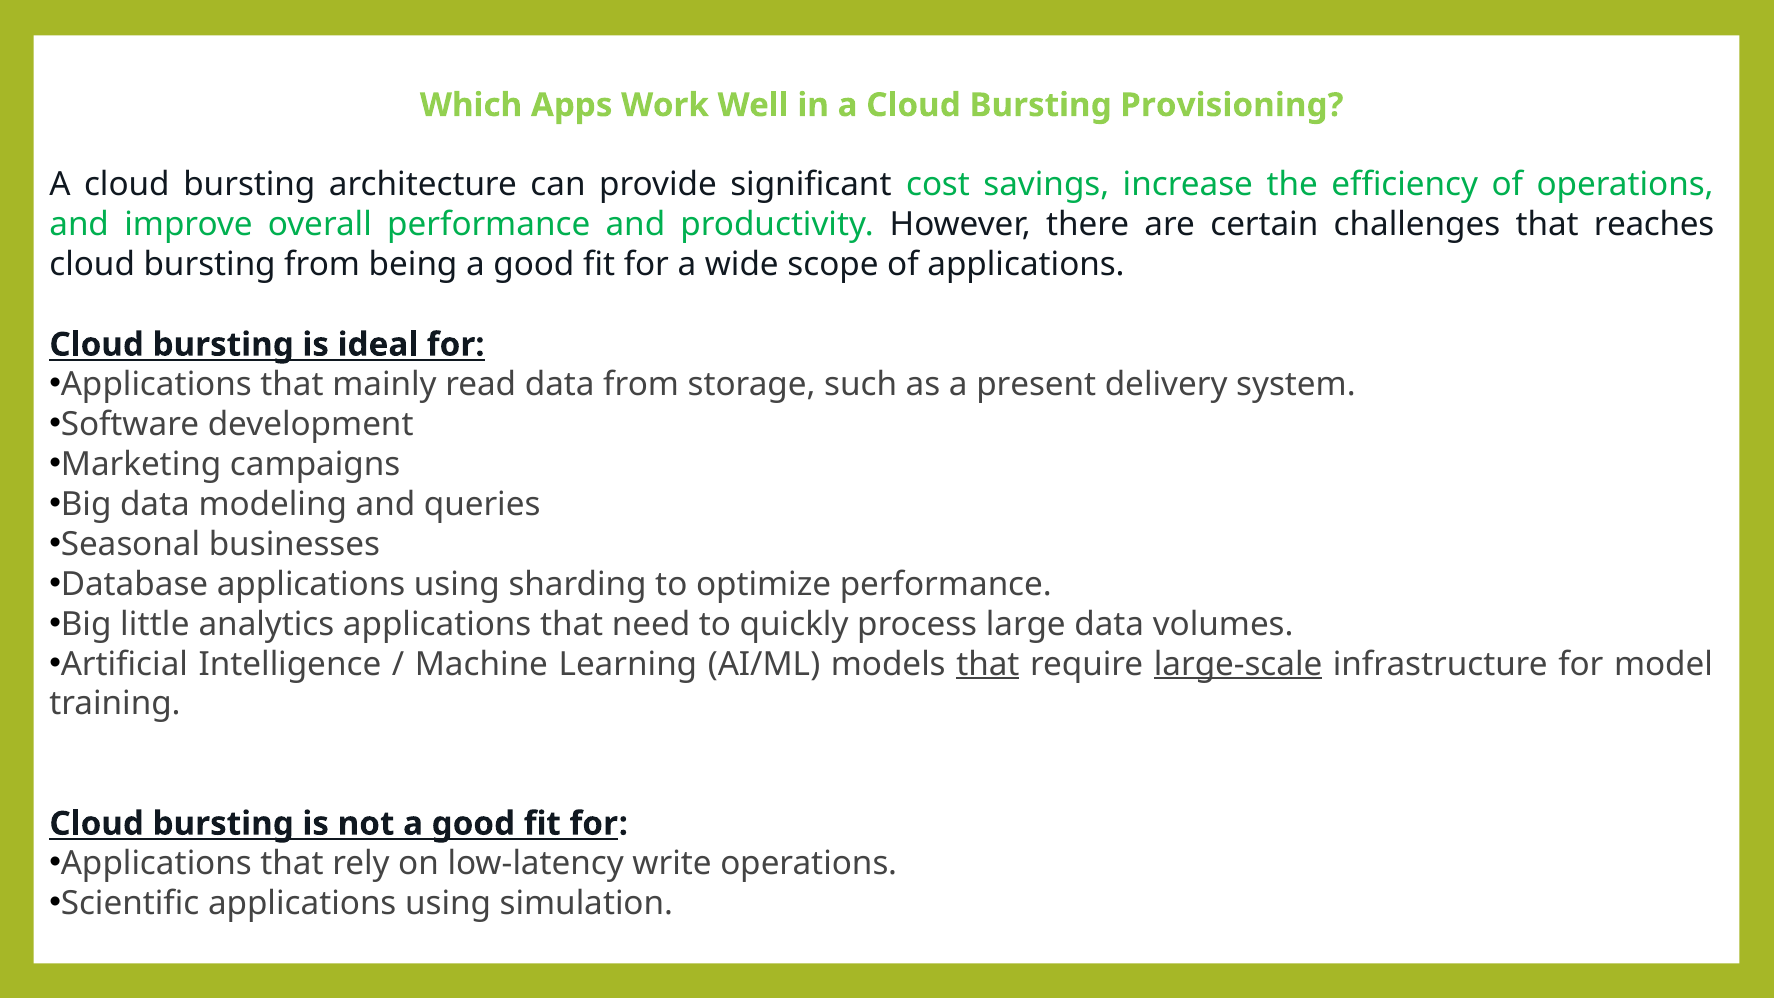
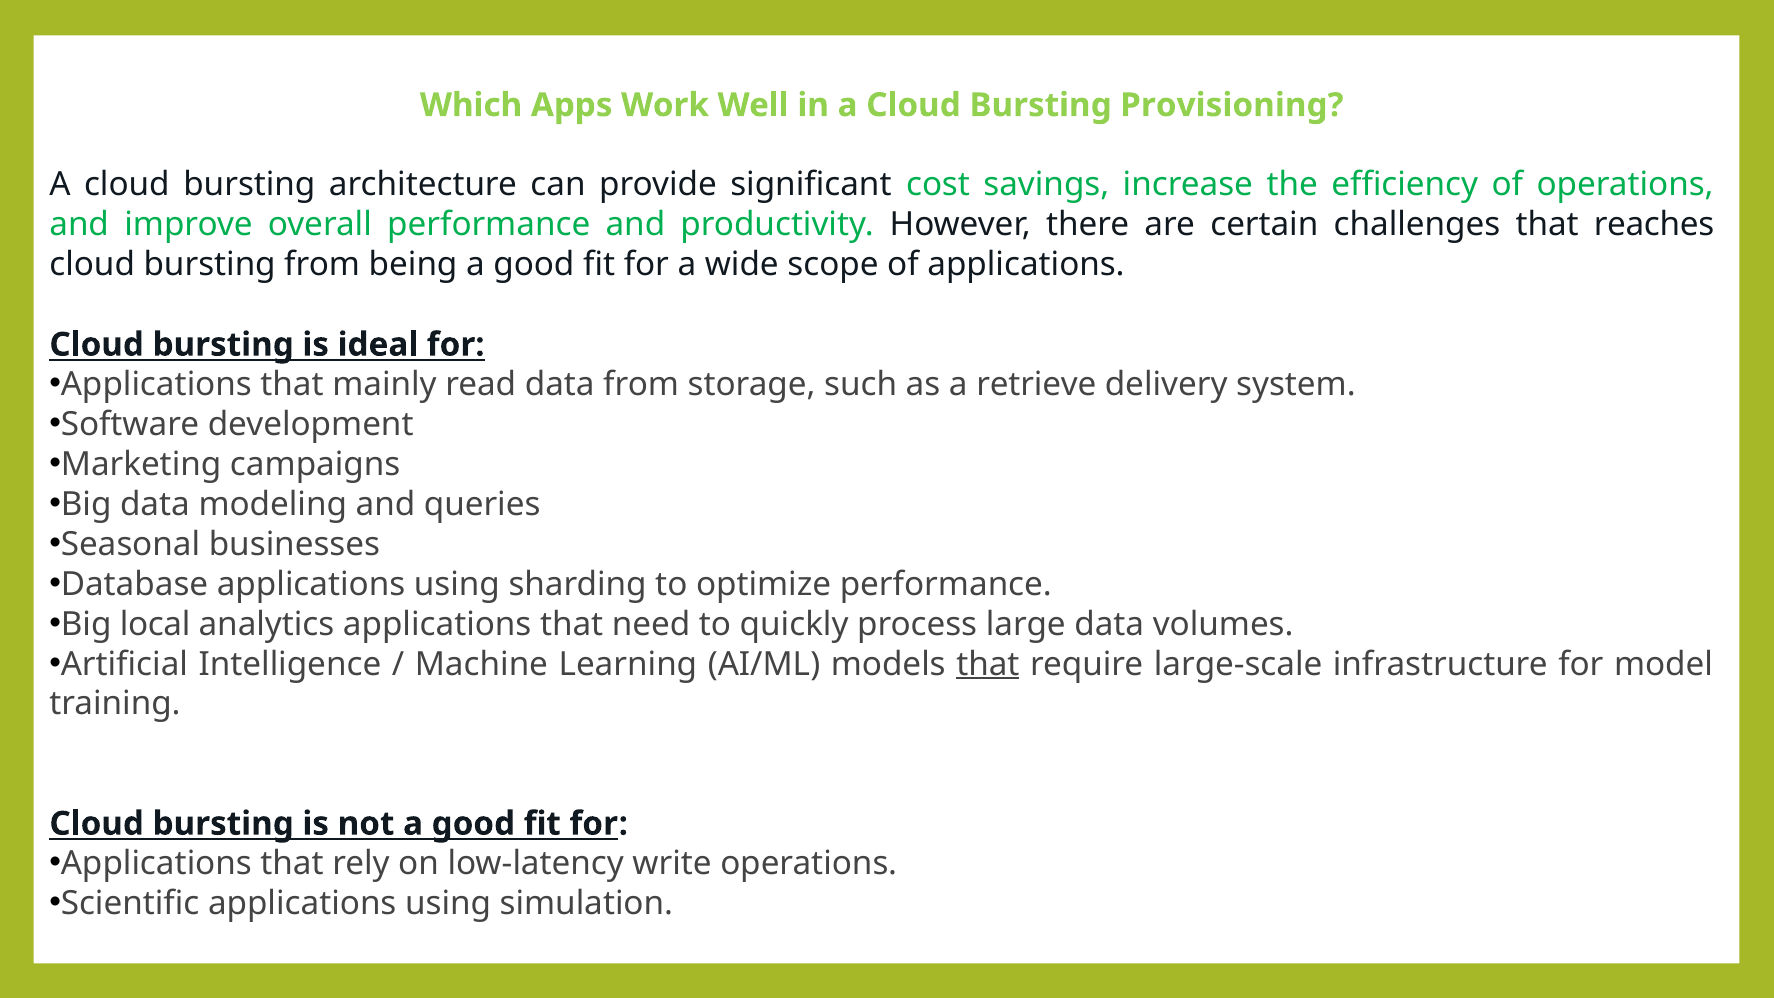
present: present -> retrieve
little: little -> local
large-scale underline: present -> none
